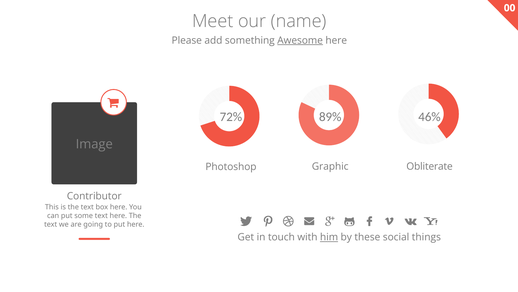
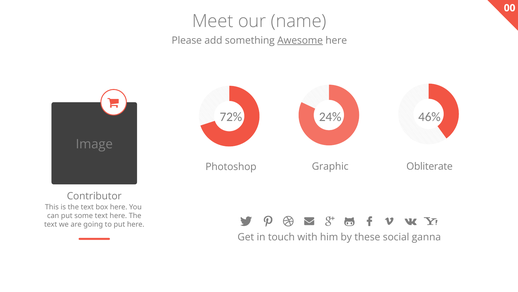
89%: 89% -> 24%
him underline: present -> none
things: things -> ganna
